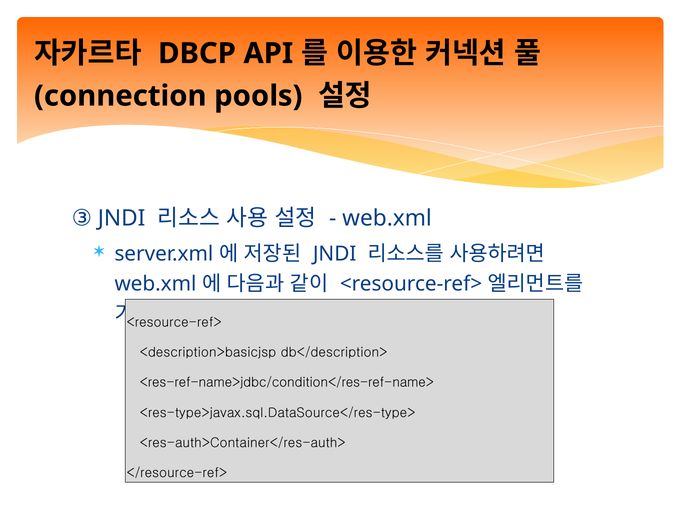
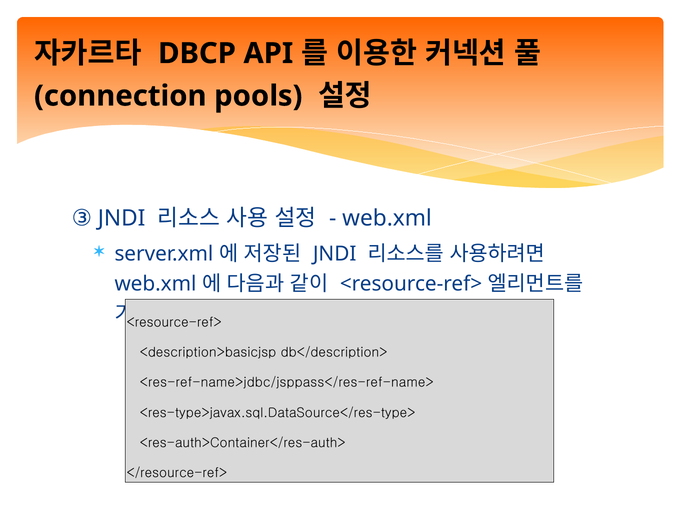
<res-ref-name>jdbc/condition</res-ref-name>: <res-ref-name>jdbc/condition</res-ref-name> -> <res-ref-name>jdbc/jsppass</res-ref-name>
